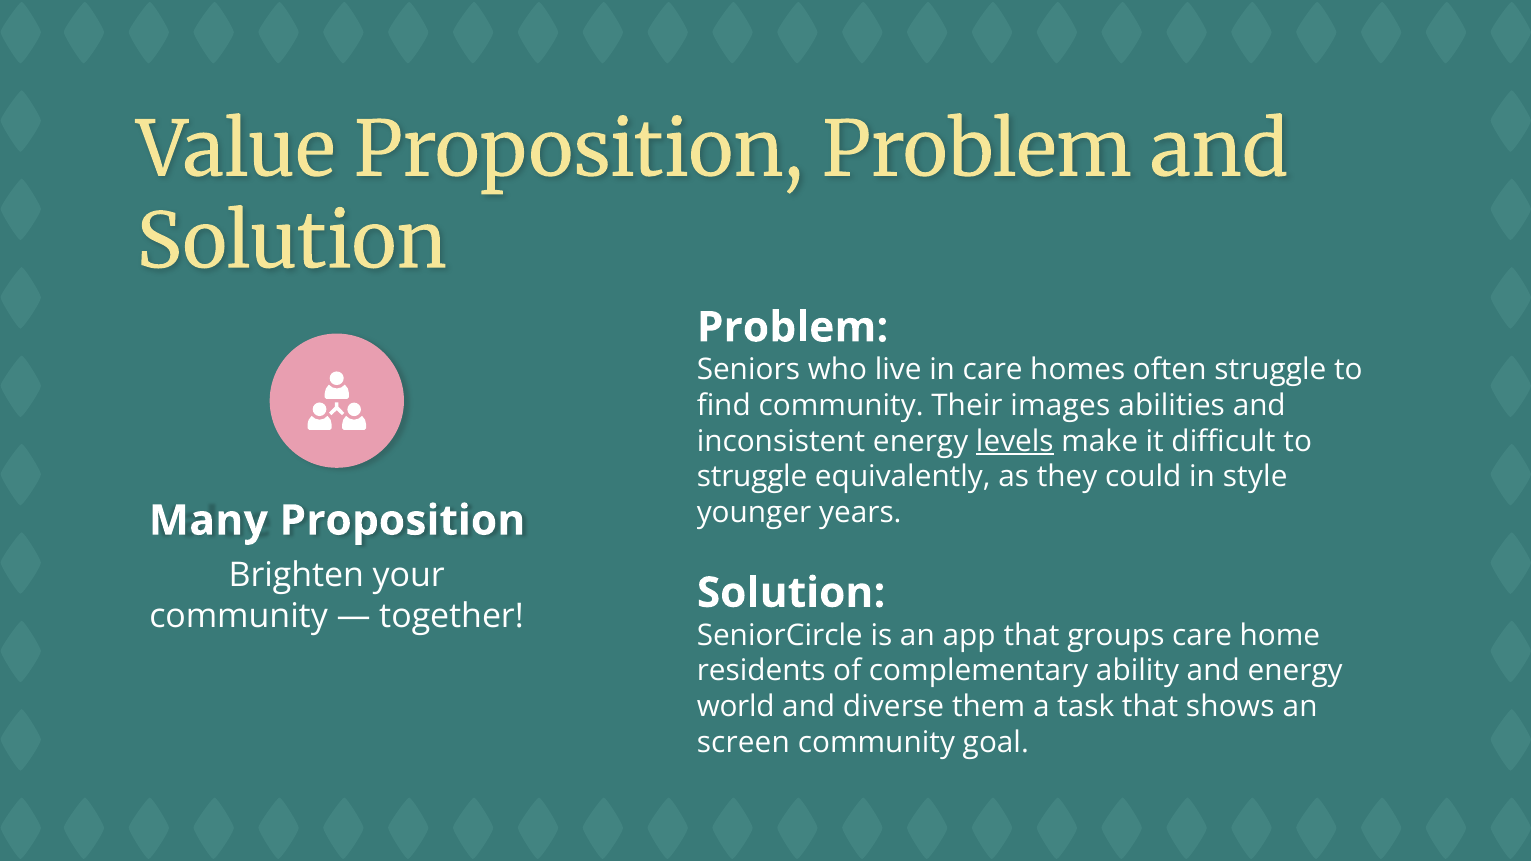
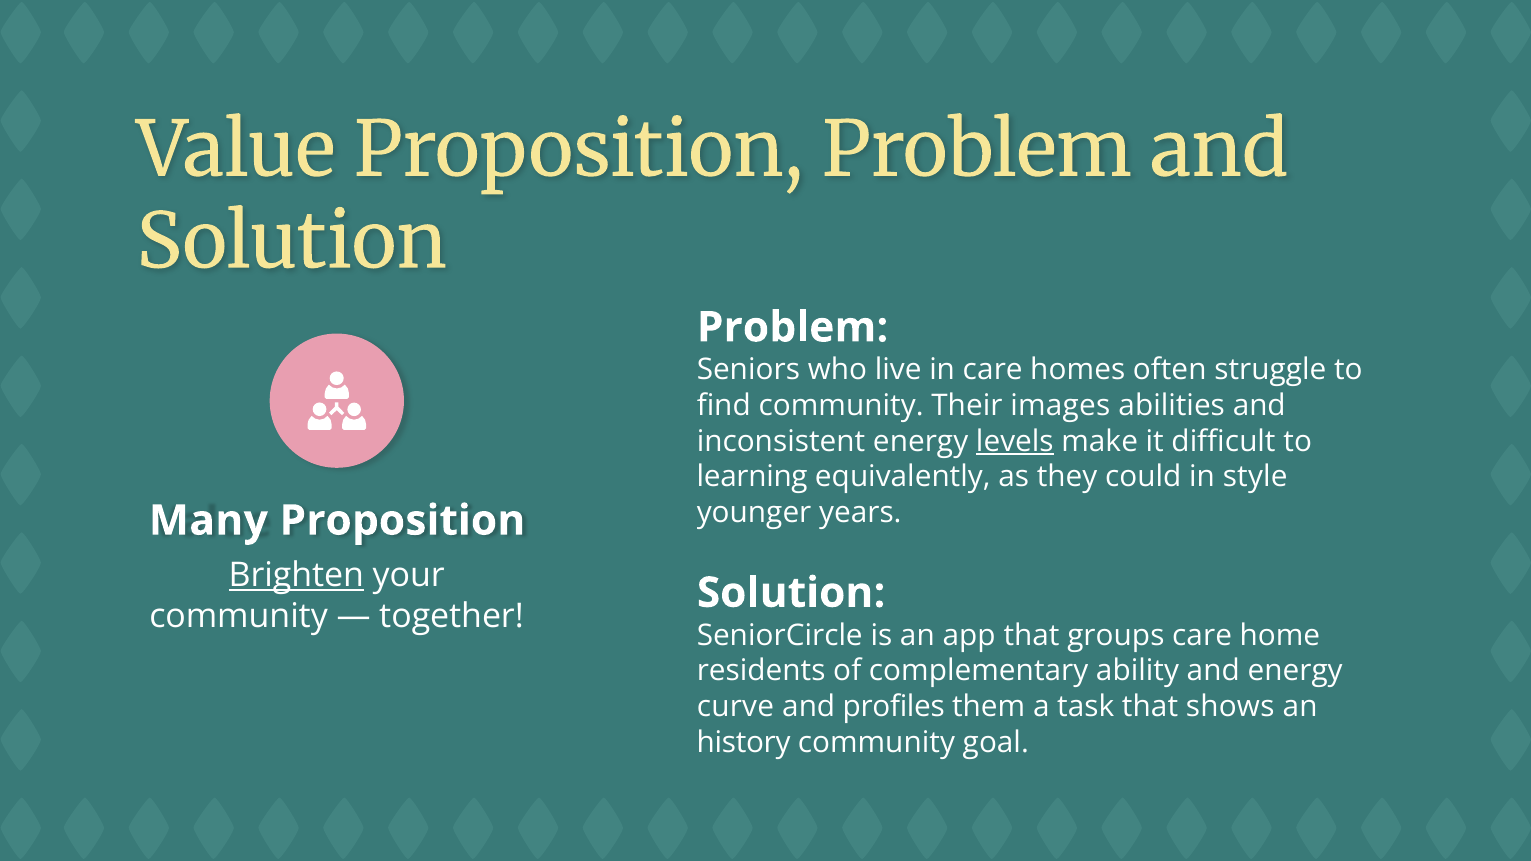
struggle at (752, 477): struggle -> learning
Brighten underline: none -> present
world: world -> curve
diverse: diverse -> profiles
screen: screen -> history
